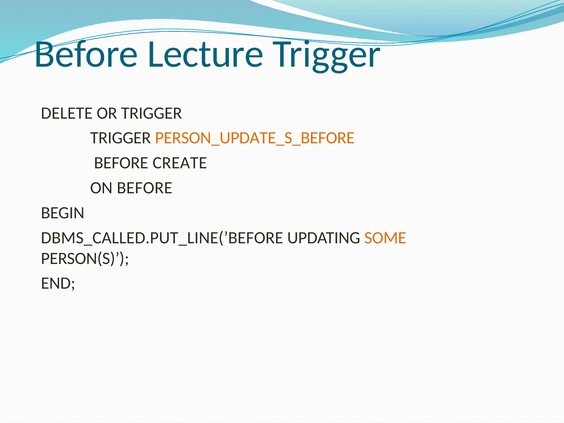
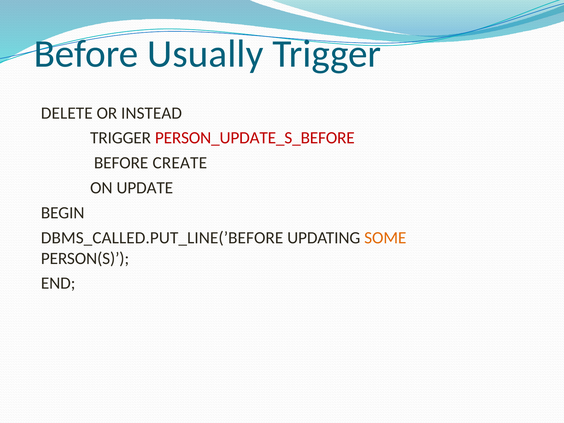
Lecture: Lecture -> Usually
OR TRIGGER: TRIGGER -> INSTEAD
PERSON_UPDATE_S_BEFORE colour: orange -> red
ON BEFORE: BEFORE -> UPDATE
